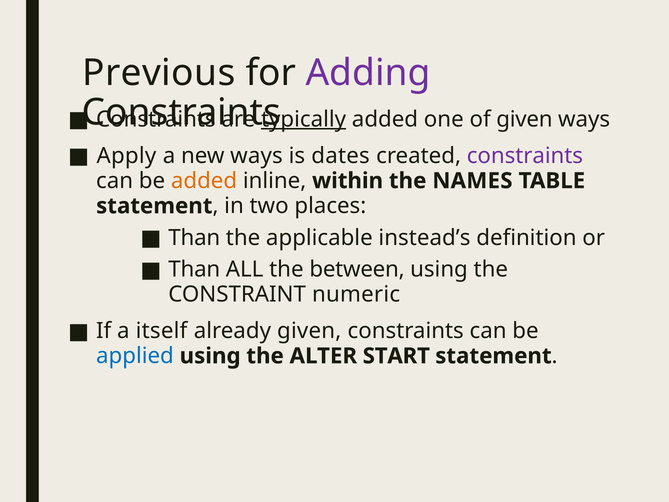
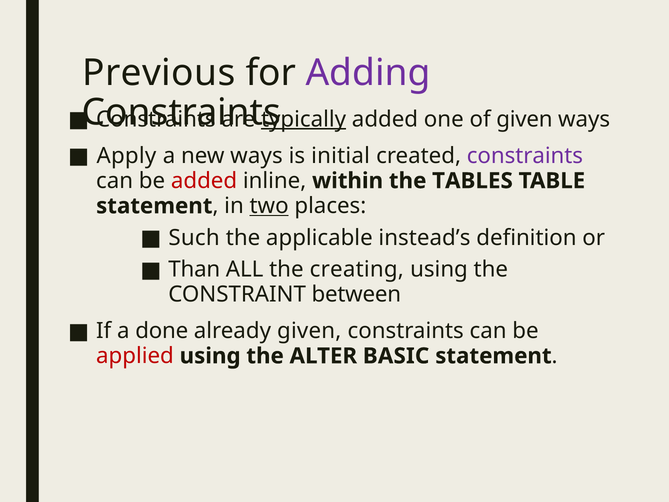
dates: dates -> initial
added at (204, 181) colour: orange -> red
NAMES: NAMES -> TABLES
two underline: none -> present
Than at (194, 238): Than -> Such
between: between -> creating
numeric: numeric -> between
itself: itself -> done
applied colour: blue -> red
START: START -> BASIC
